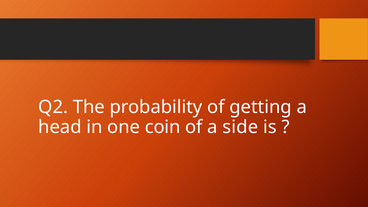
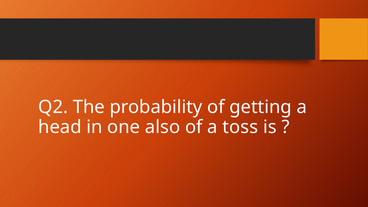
coin: coin -> also
side: side -> toss
